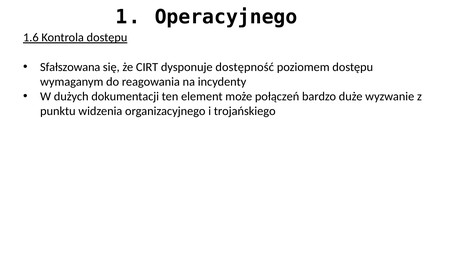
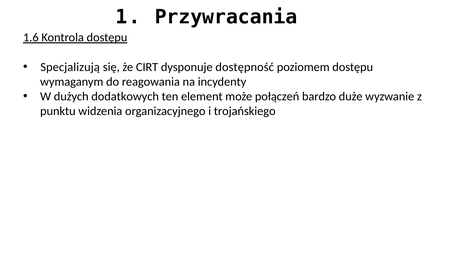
Operacyjnego: Operacyjnego -> Przywracania
Sfałszowana: Sfałszowana -> Specjalizują
dokumentacji: dokumentacji -> dodatkowych
